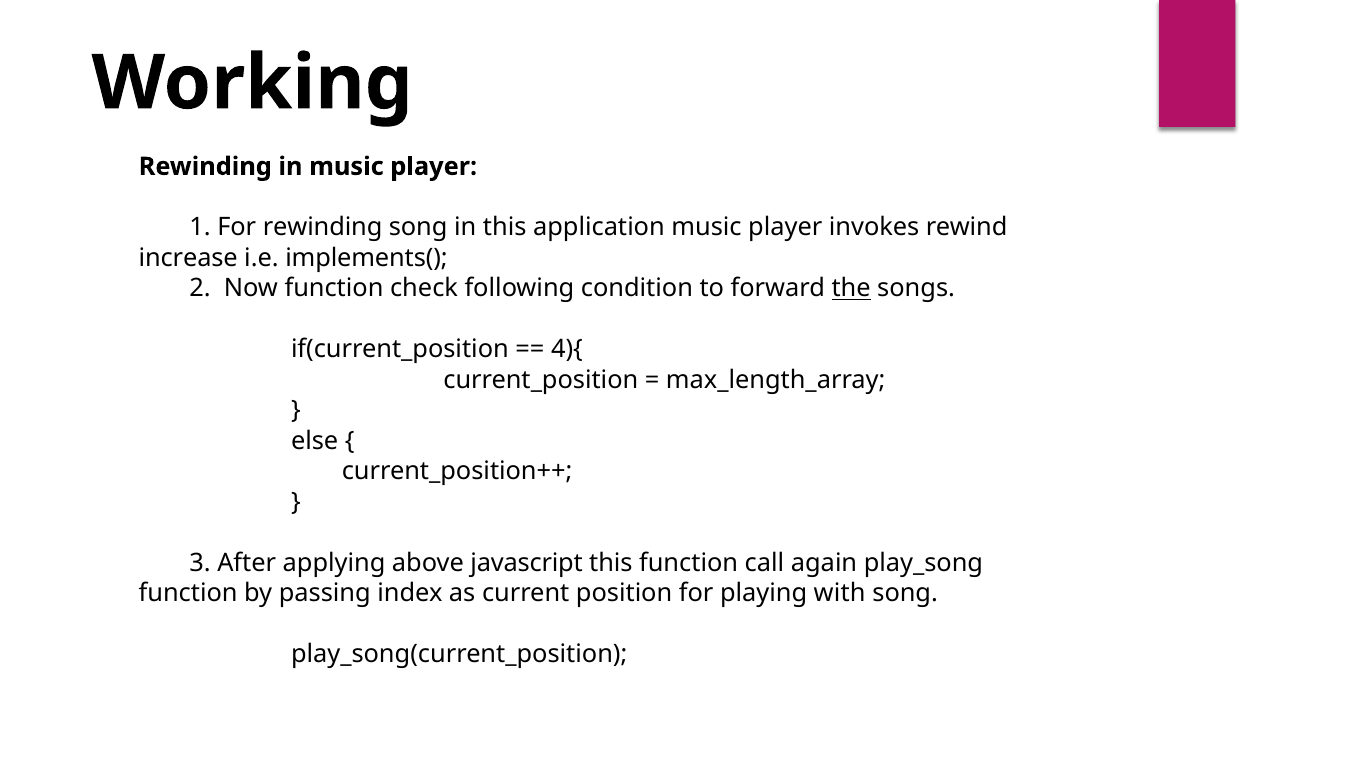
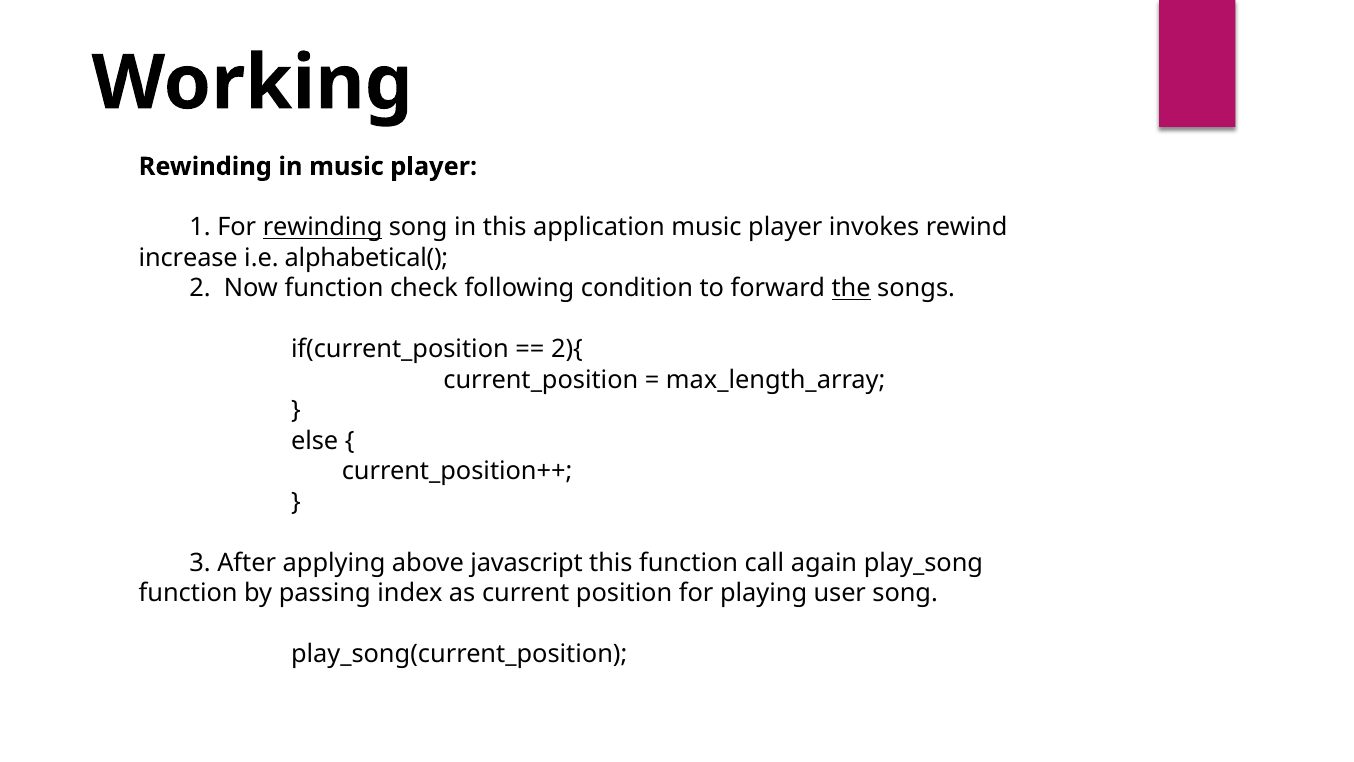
rewinding at (323, 227) underline: none -> present
implements(: implements( -> alphabetical(
4){: 4){ -> 2){
with: with -> user
